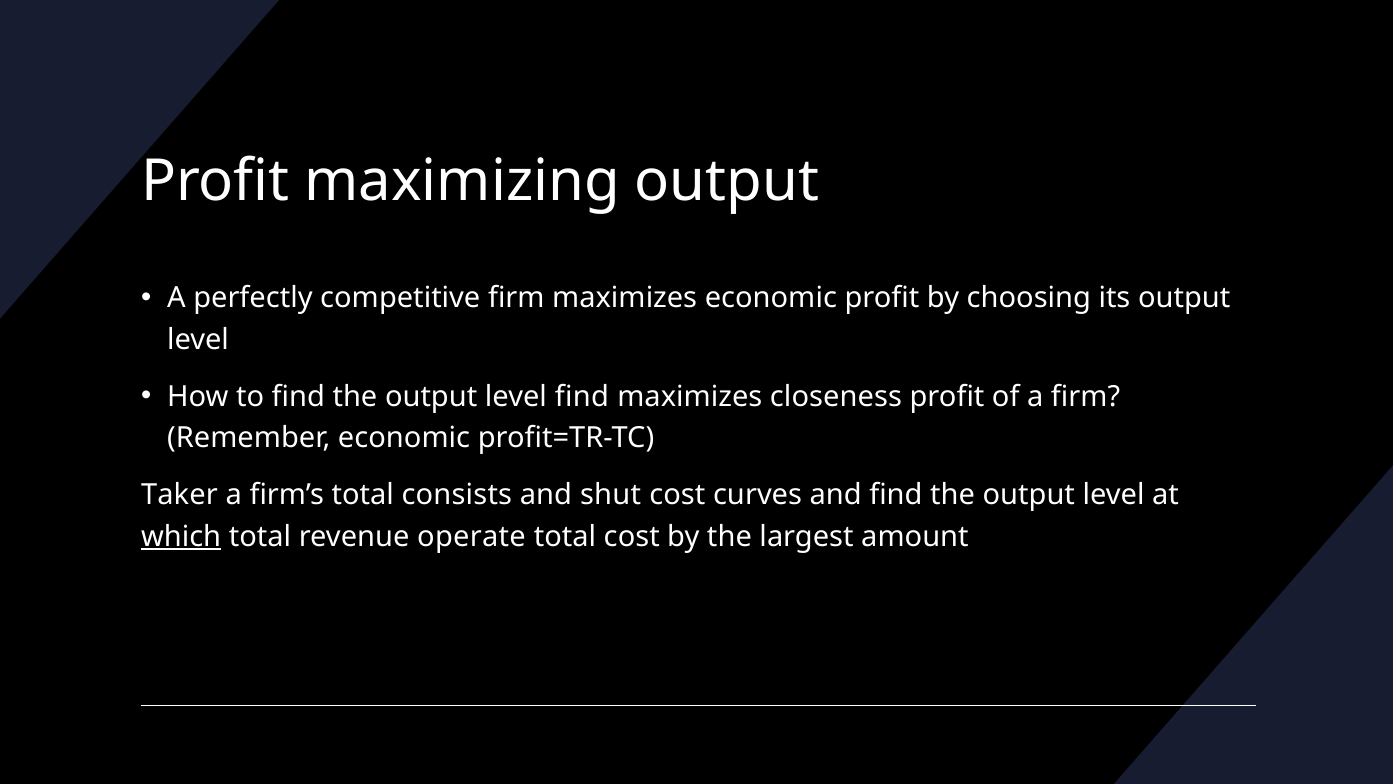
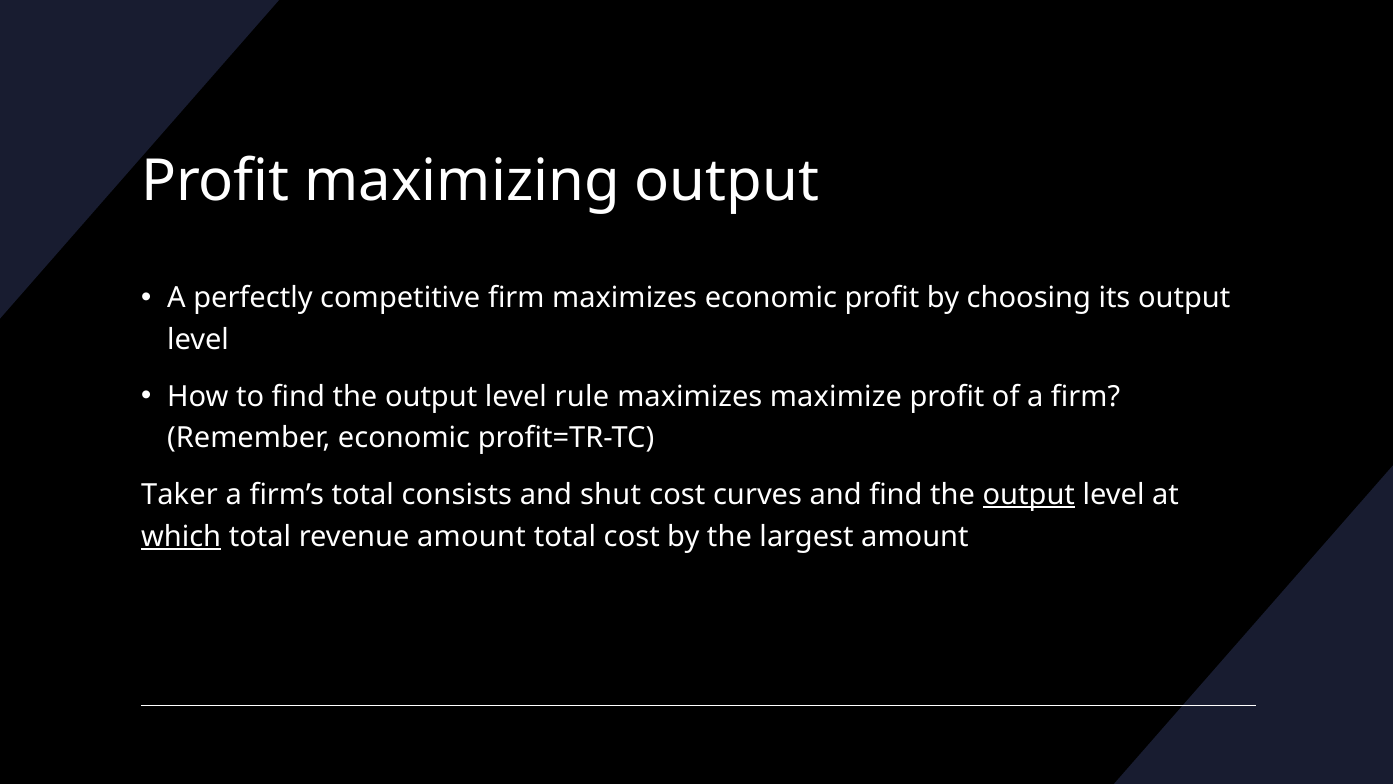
level find: find -> rule
closeness: closeness -> maximize
output at (1029, 494) underline: none -> present
revenue operate: operate -> amount
